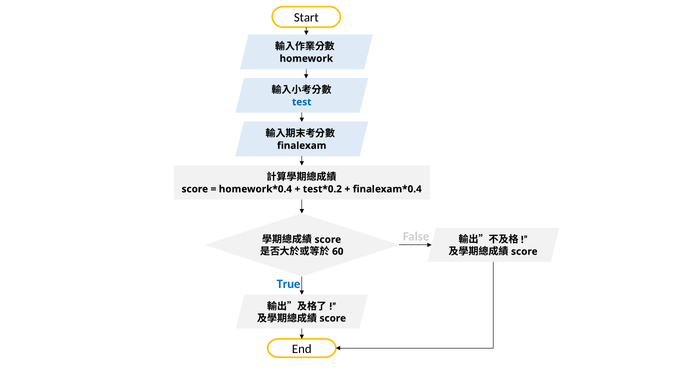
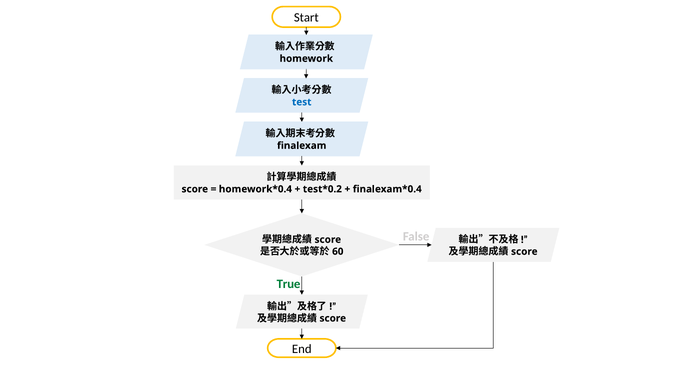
True colour: blue -> green
